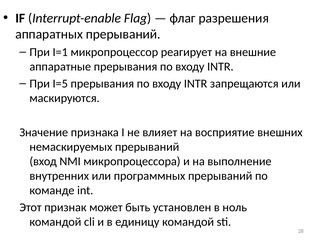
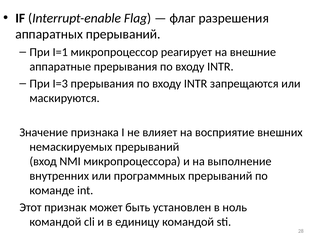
I=5: I=5 -> I=3
